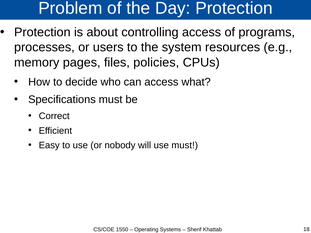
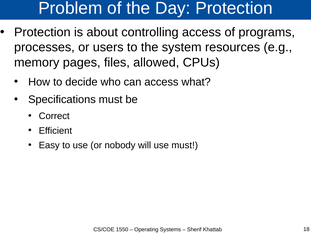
policies: policies -> allowed
